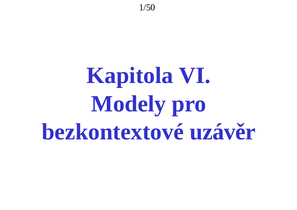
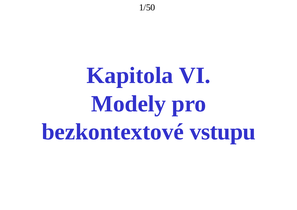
uzávěr: uzávěr -> vstupu
